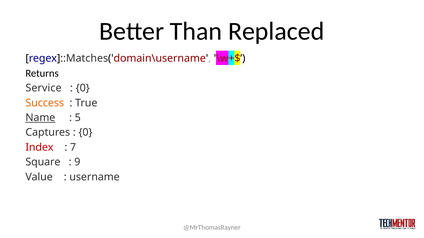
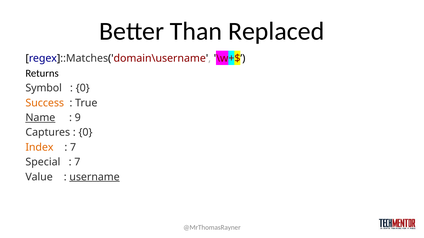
Service: Service -> Symbol
5: 5 -> 9
Index colour: red -> orange
Square: Square -> Special
9 at (77, 162): 9 -> 7
username underline: none -> present
